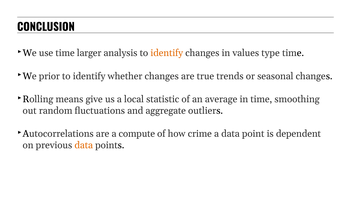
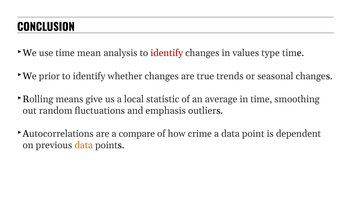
larger: larger -> mean
identify at (167, 53) colour: orange -> red
aggregate: aggregate -> emphasis
compute: compute -> compare
